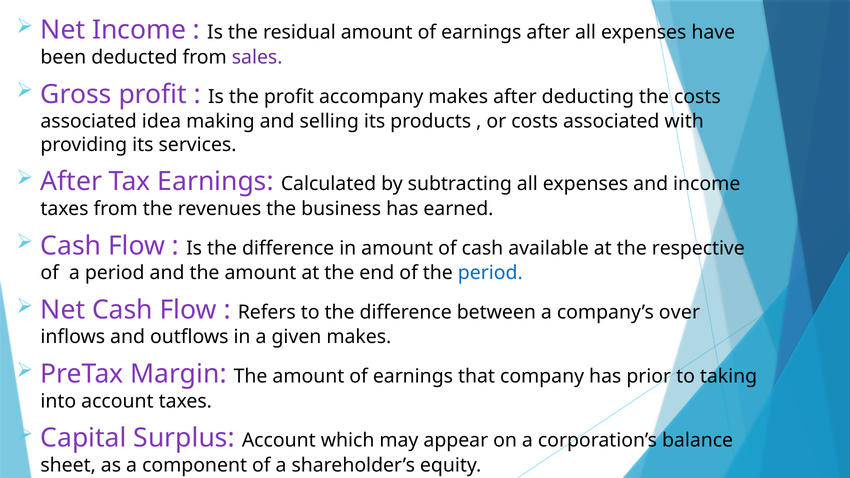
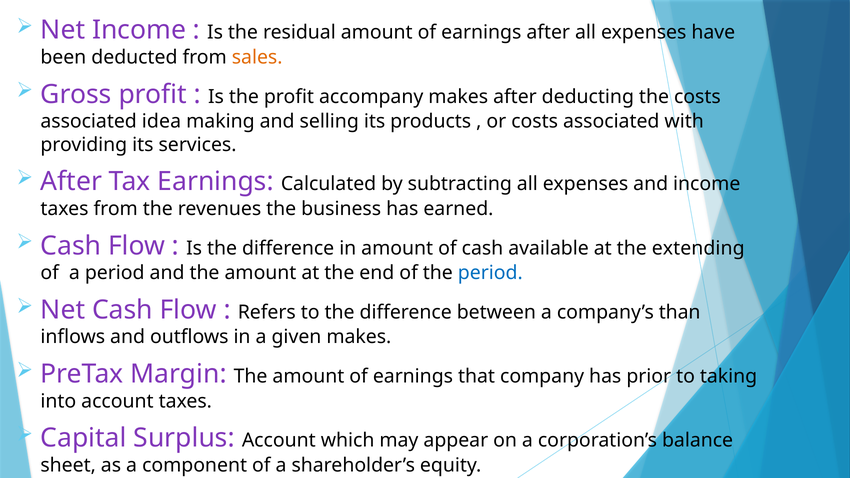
sales colour: purple -> orange
respective: respective -> extending
over: over -> than
